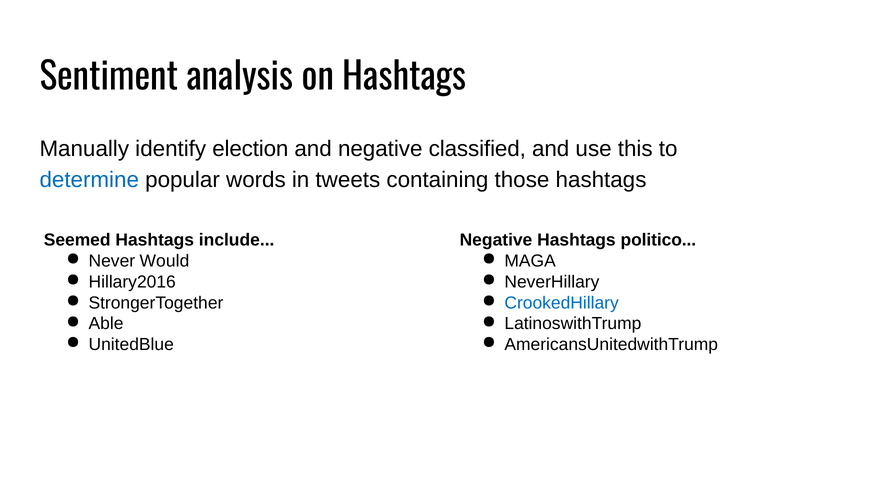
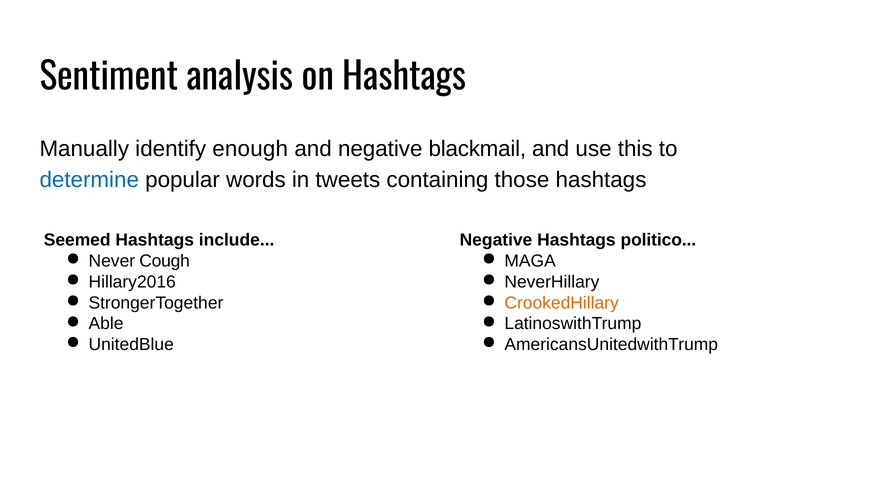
election: election -> enough
classified: classified -> blackmail
Would: Would -> Cough
CrookedHillary colour: blue -> orange
